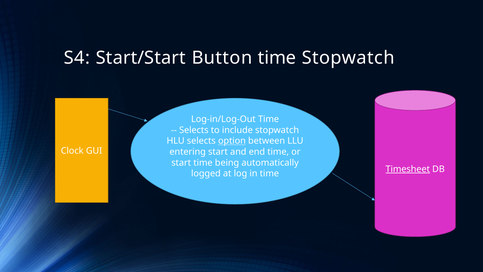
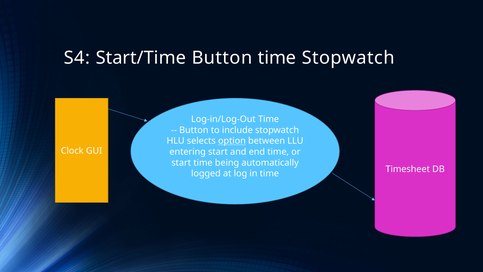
Start/Start: Start/Start -> Start/Time
Selects at (194, 130): Selects -> Button
Timesheet underline: present -> none
